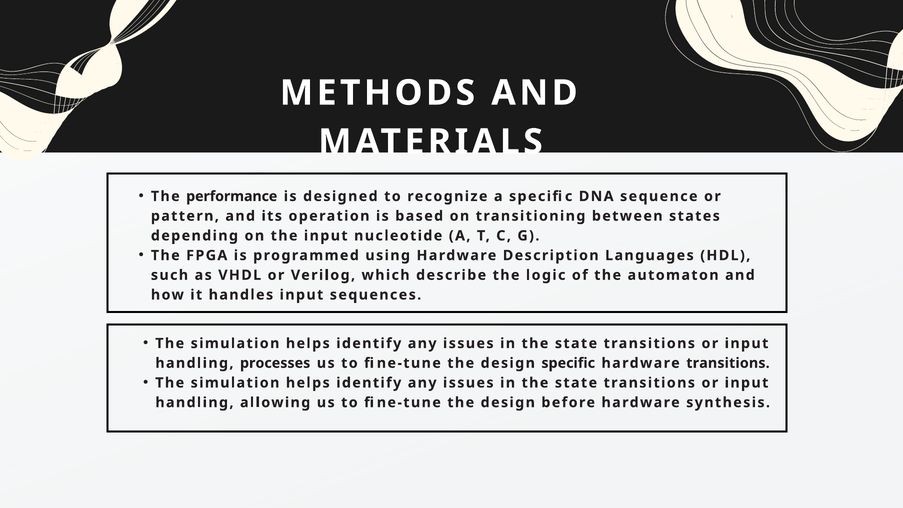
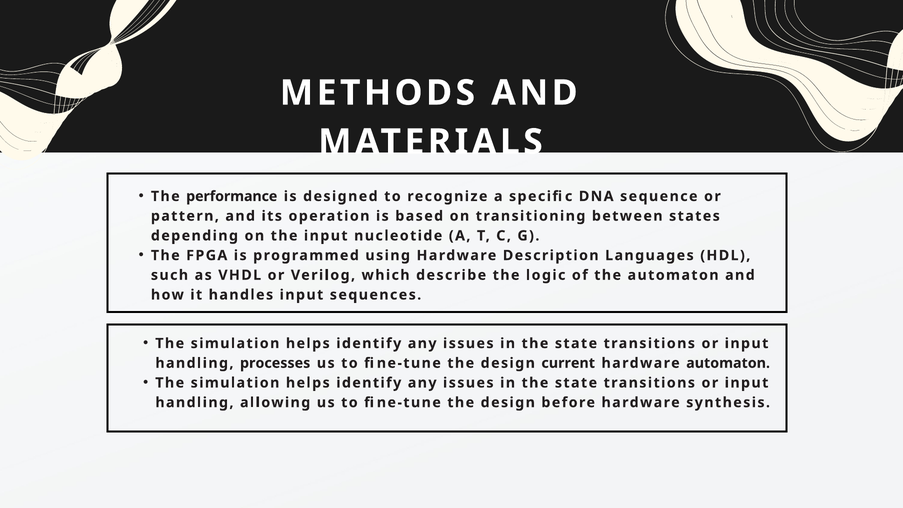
design specific: specific -> current
hardware transitions: transitions -> automaton
